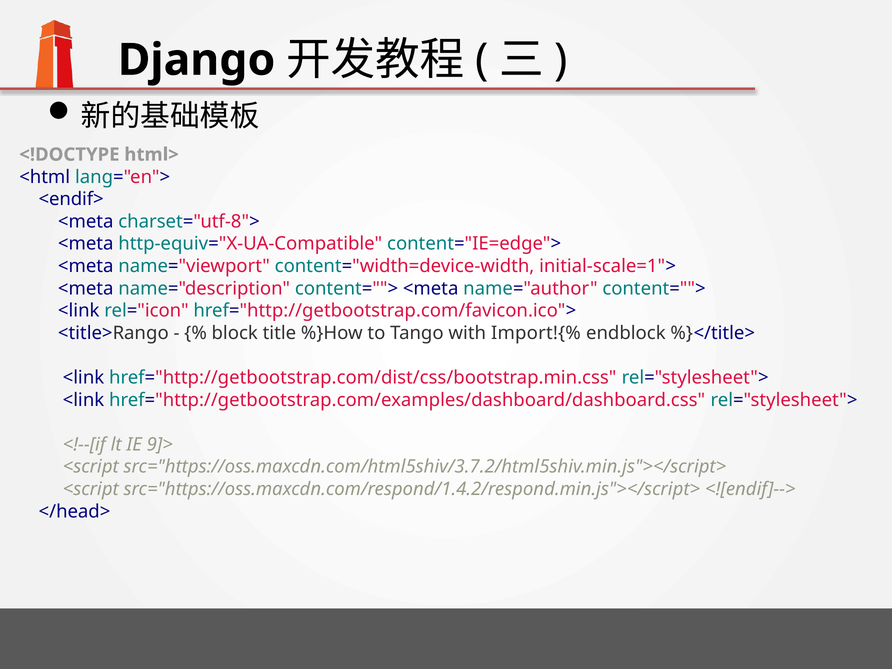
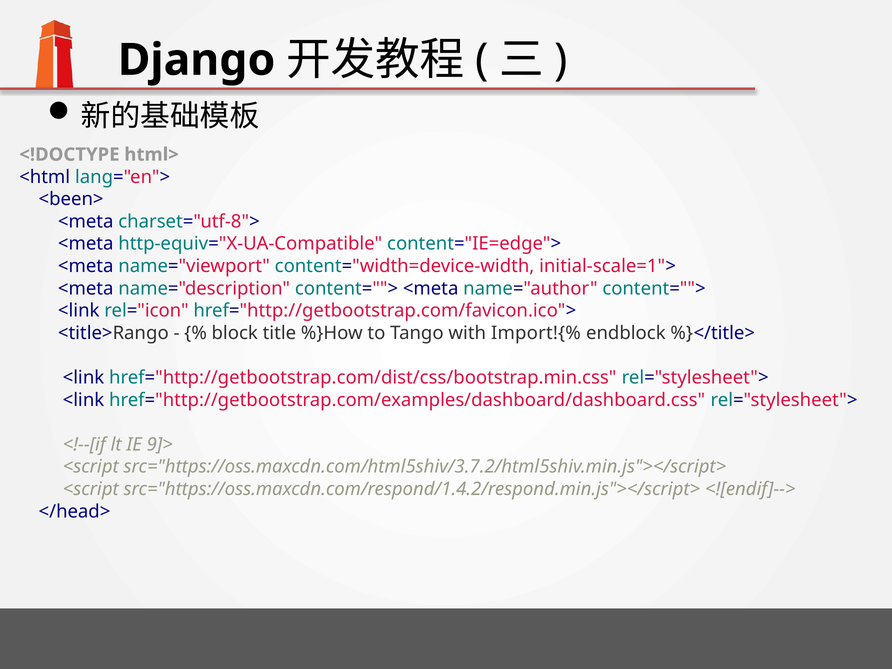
<endif>: <endif> -> <been>
